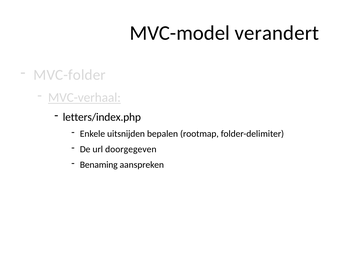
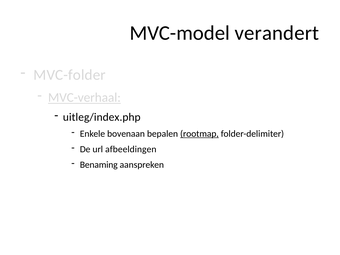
letters/index.php: letters/index.php -> uitleg/index.php
uitsnijden: uitsnijden -> bovenaan
rootmap underline: none -> present
doorgegeven: doorgegeven -> afbeeldingen
